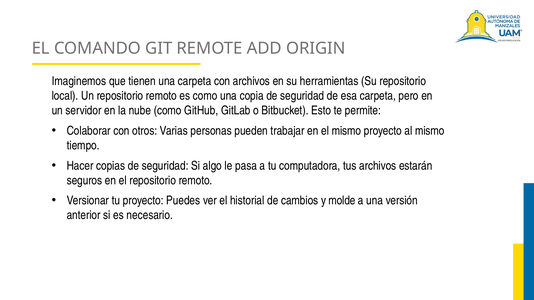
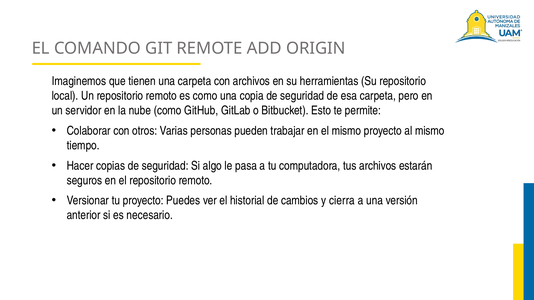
molde: molde -> cierra
